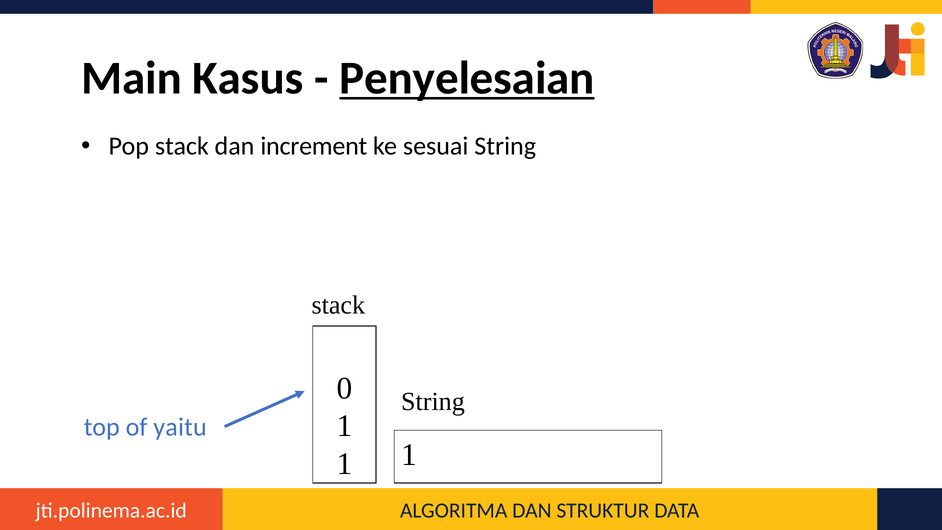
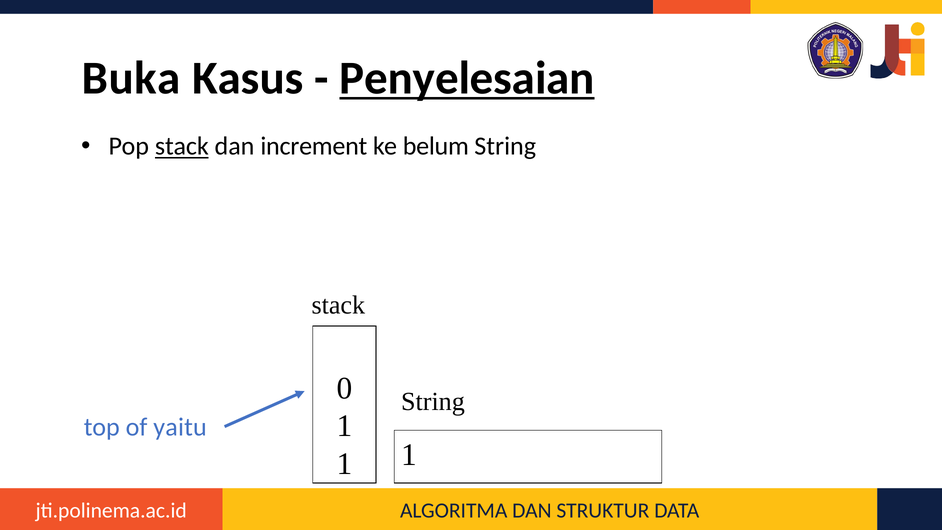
Main: Main -> Buka
stack at (182, 146) underline: none -> present
sesuai: sesuai -> belum
